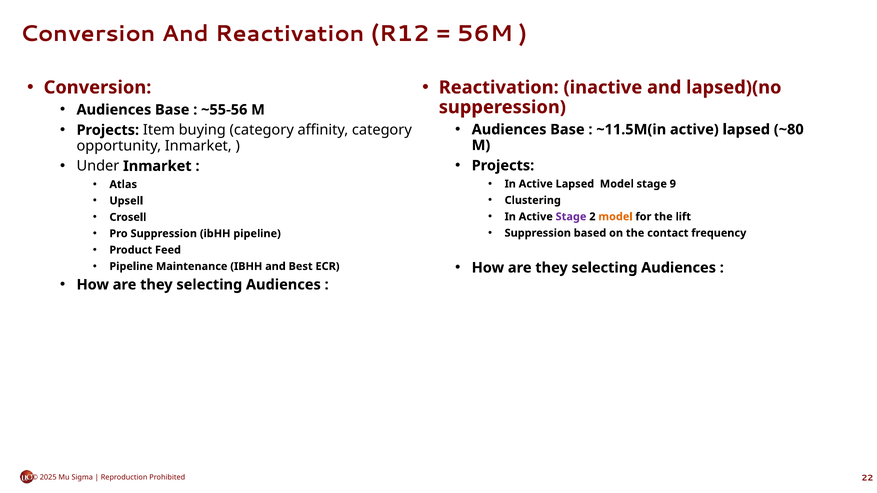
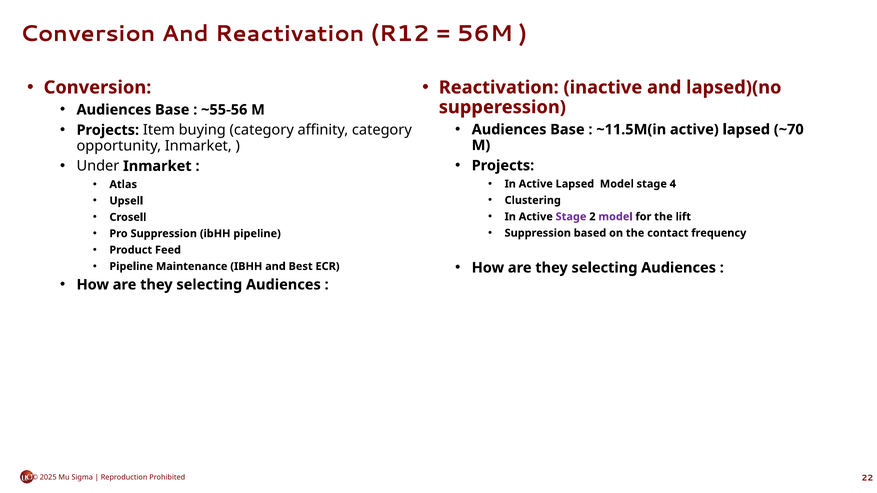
~80: ~80 -> ~70
9: 9 -> 4
model at (616, 217) colour: orange -> purple
